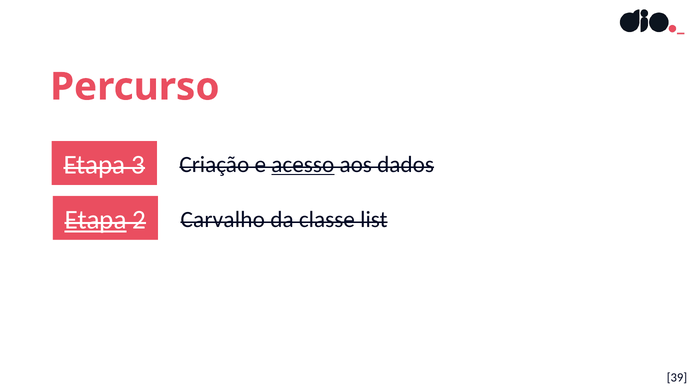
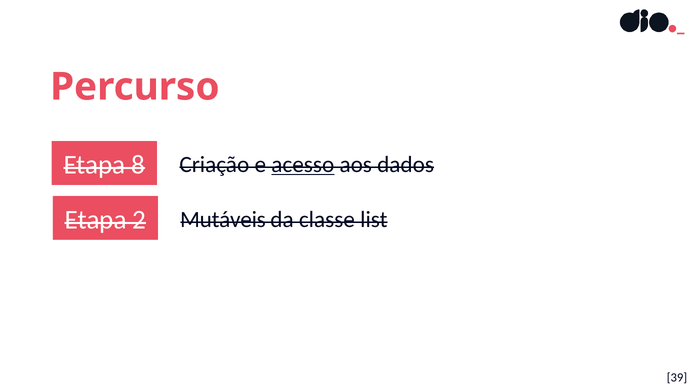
3: 3 -> 8
Etapa at (96, 220) underline: present -> none
Carvalho: Carvalho -> Mutáveis
